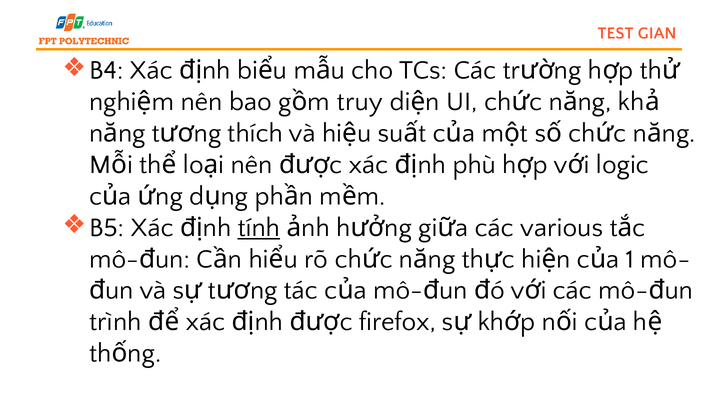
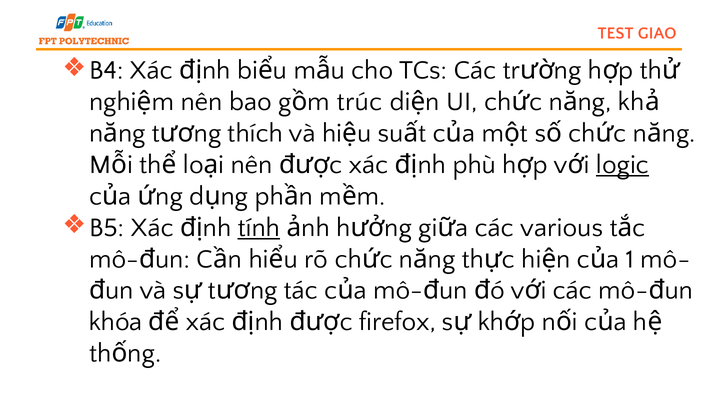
GIAN: GIAN -> GIAO
truy: truy -> trúc
logic underline: none -> present
trình: trình -> khóa
